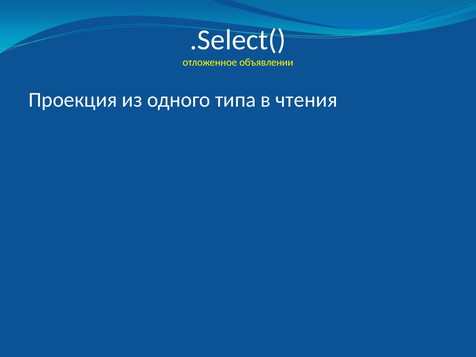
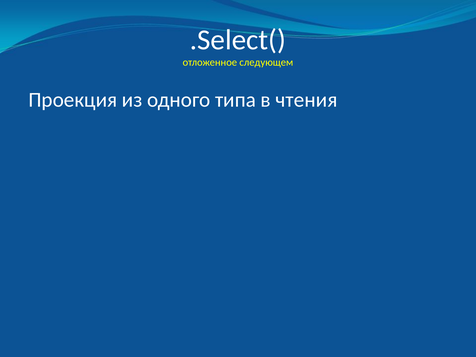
объявлении: объявлении -> следующем
